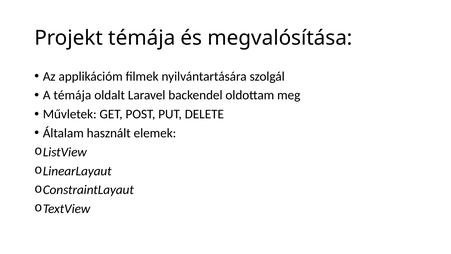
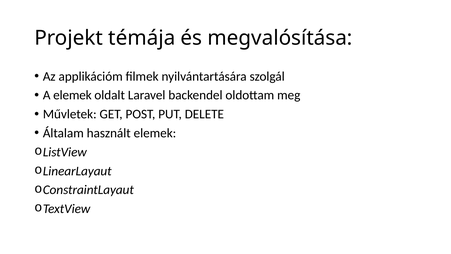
A témája: témája -> elemek
